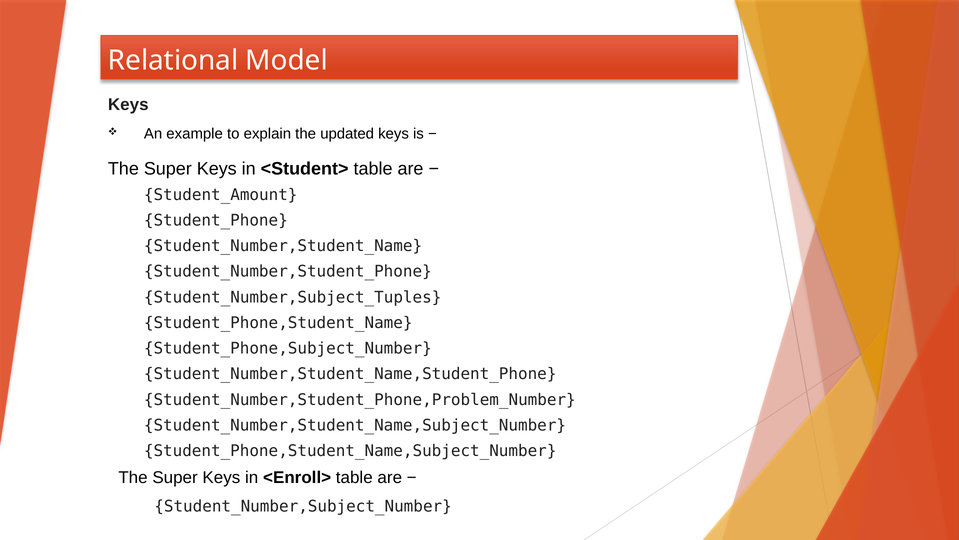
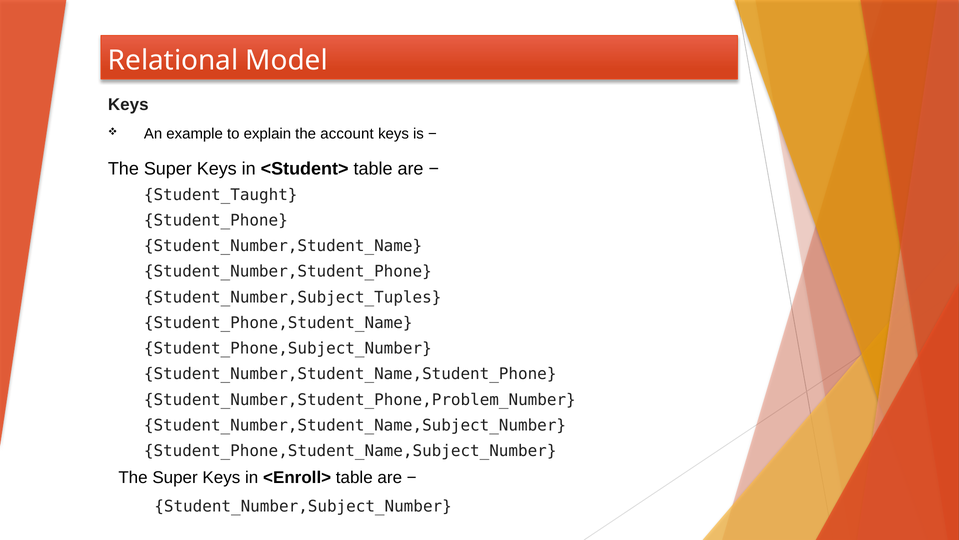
updated: updated -> account
Student_Amount: Student_Amount -> Student_Taught
